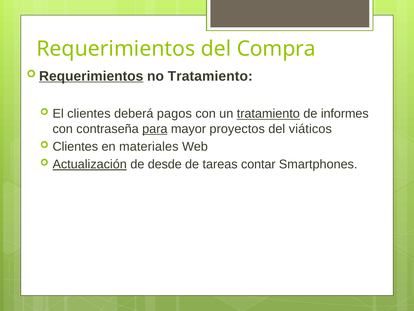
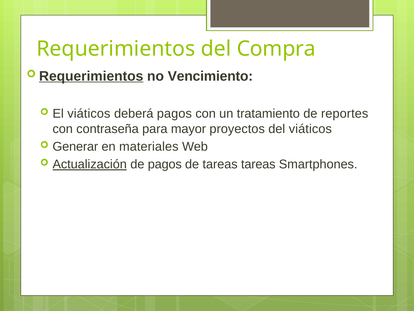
no Tratamiento: Tratamiento -> Vencimiento
El clientes: clientes -> viáticos
tratamiento at (268, 114) underline: present -> none
informes: informes -> reportes
para underline: present -> none
Clientes at (75, 146): Clientes -> Generar
de desde: desde -> pagos
tareas contar: contar -> tareas
